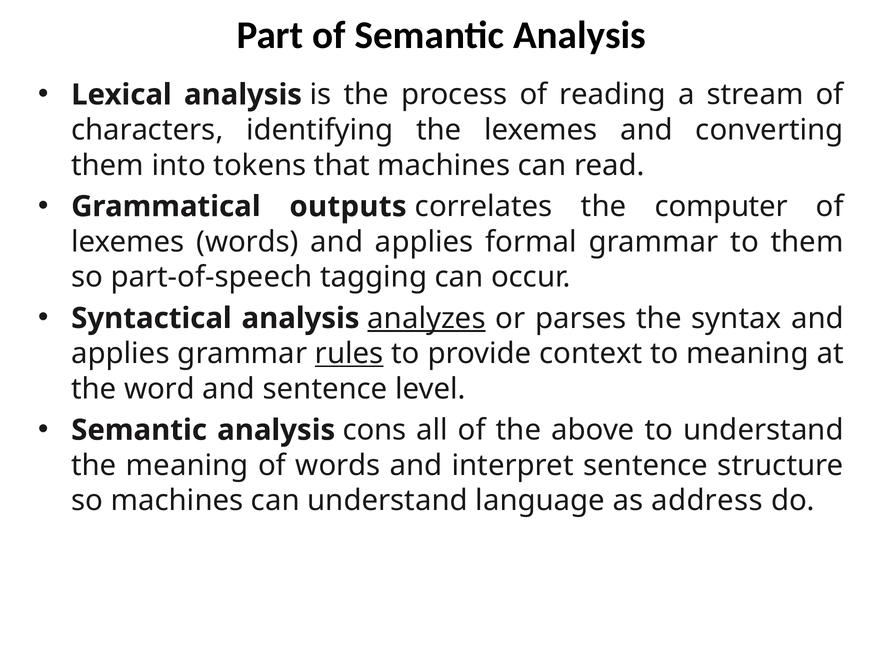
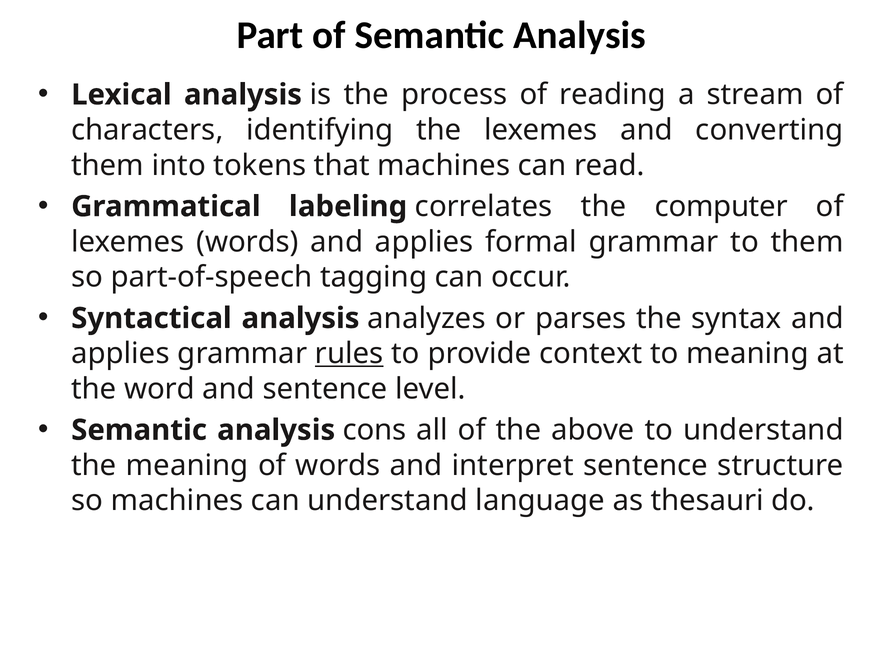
outputs: outputs -> labeling
analyzes underline: present -> none
address: address -> thesauri
